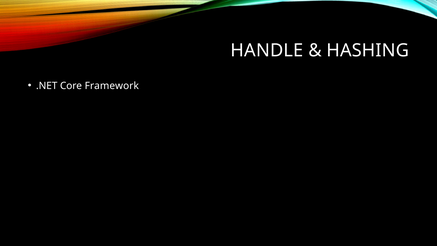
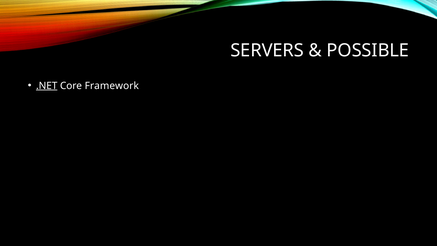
HANDLE: HANDLE -> SERVERS
HASHING: HASHING -> POSSIBLE
.NET underline: none -> present
